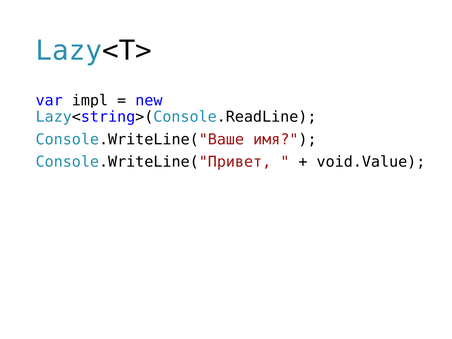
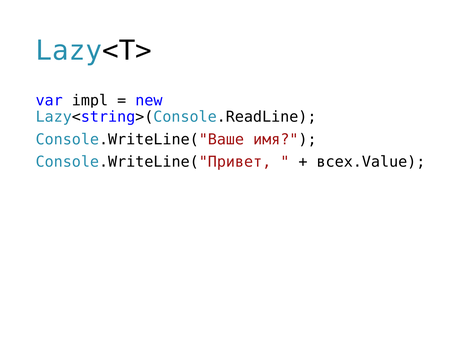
void.Value: void.Value -> всех.Value
